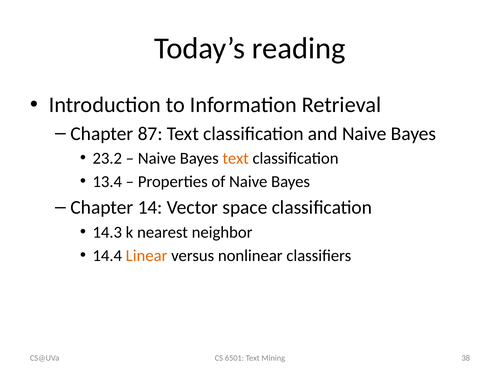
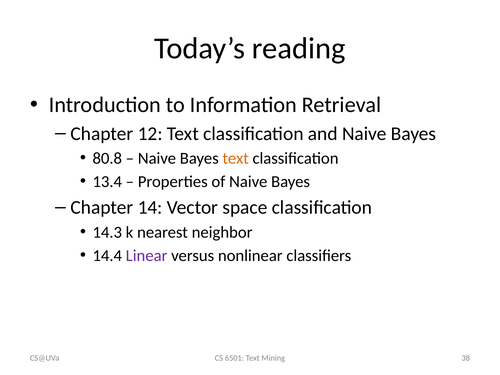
87: 87 -> 12
23.2: 23.2 -> 80.8
Linear colour: orange -> purple
